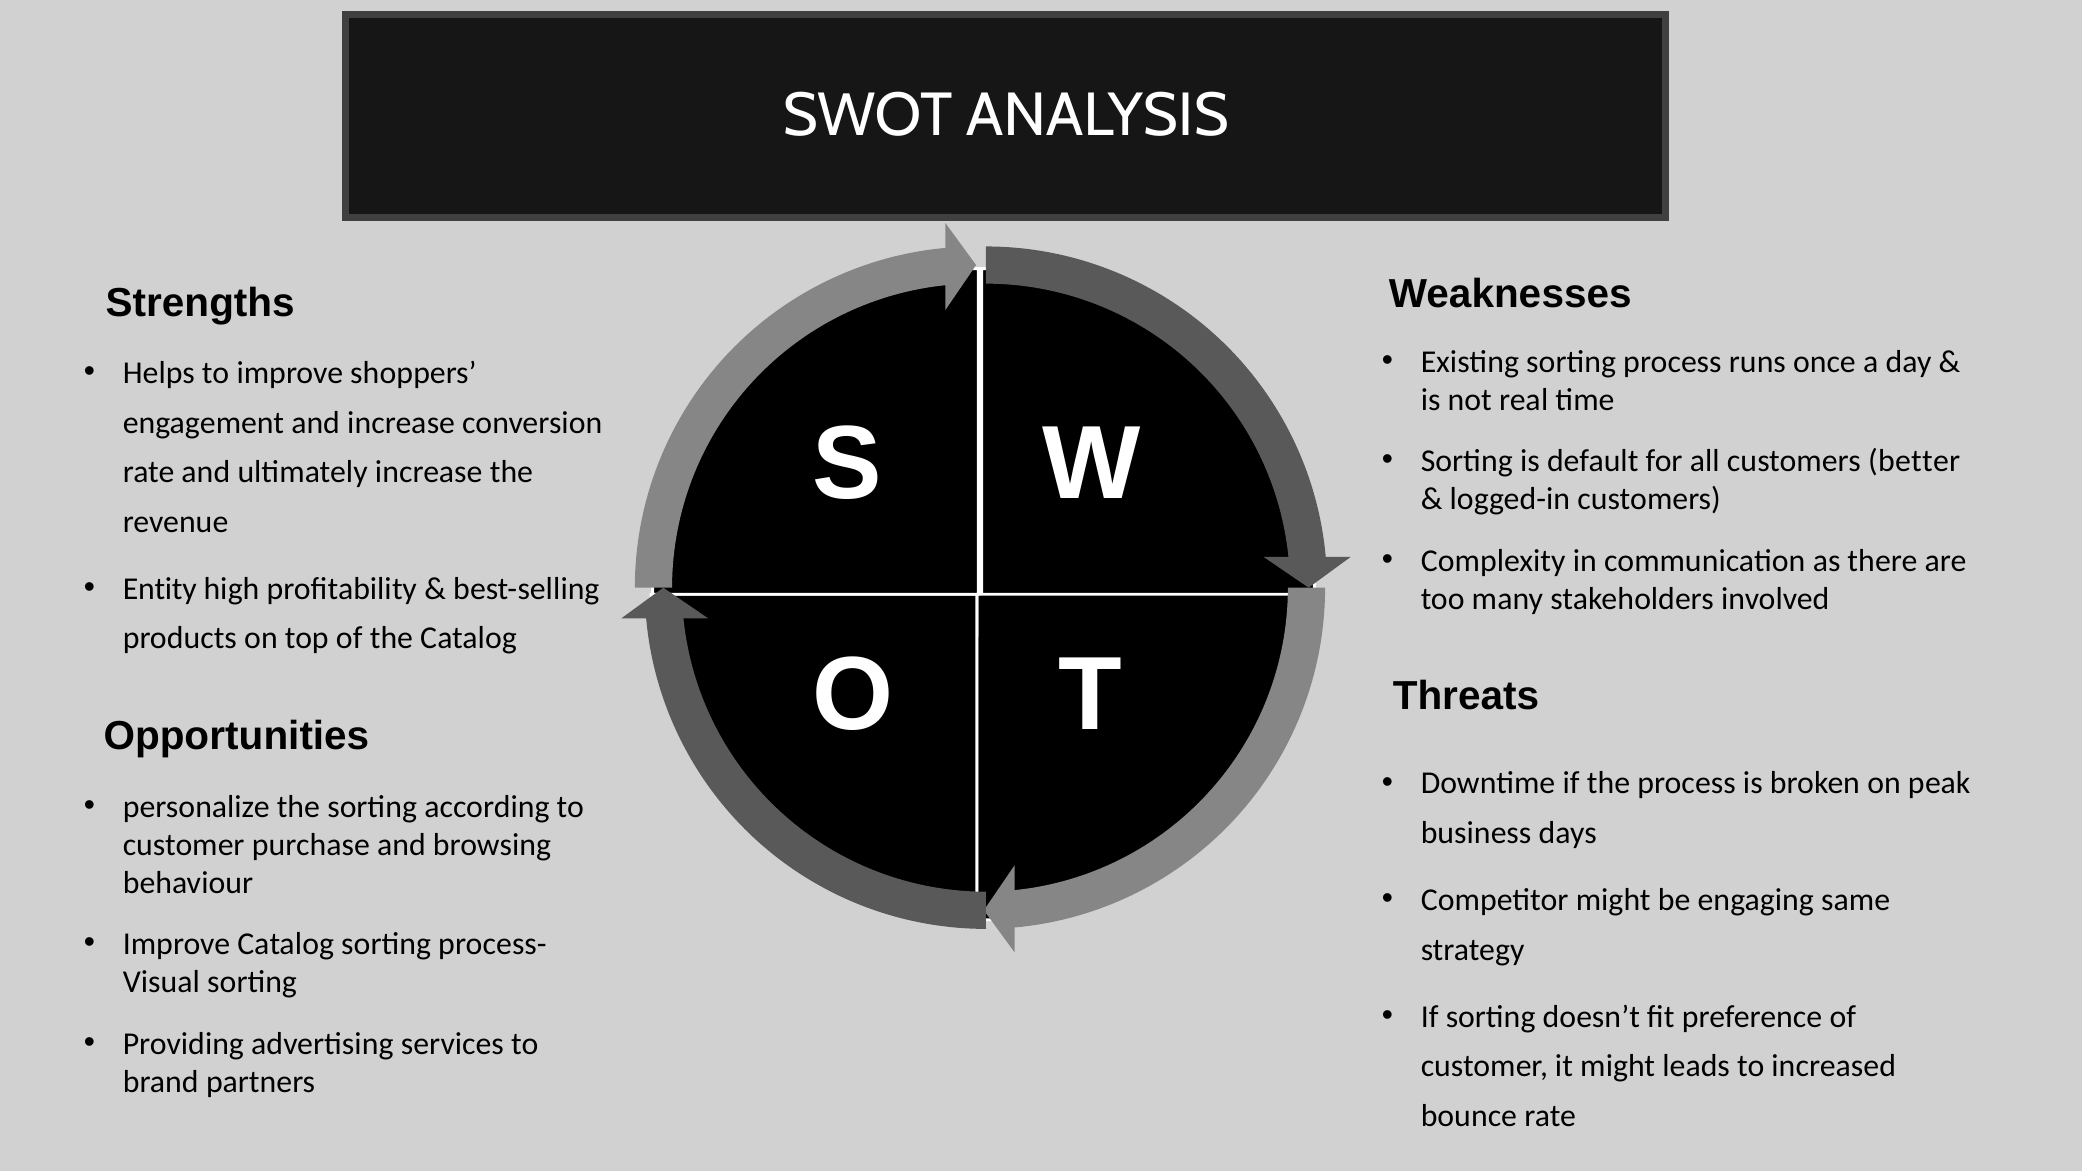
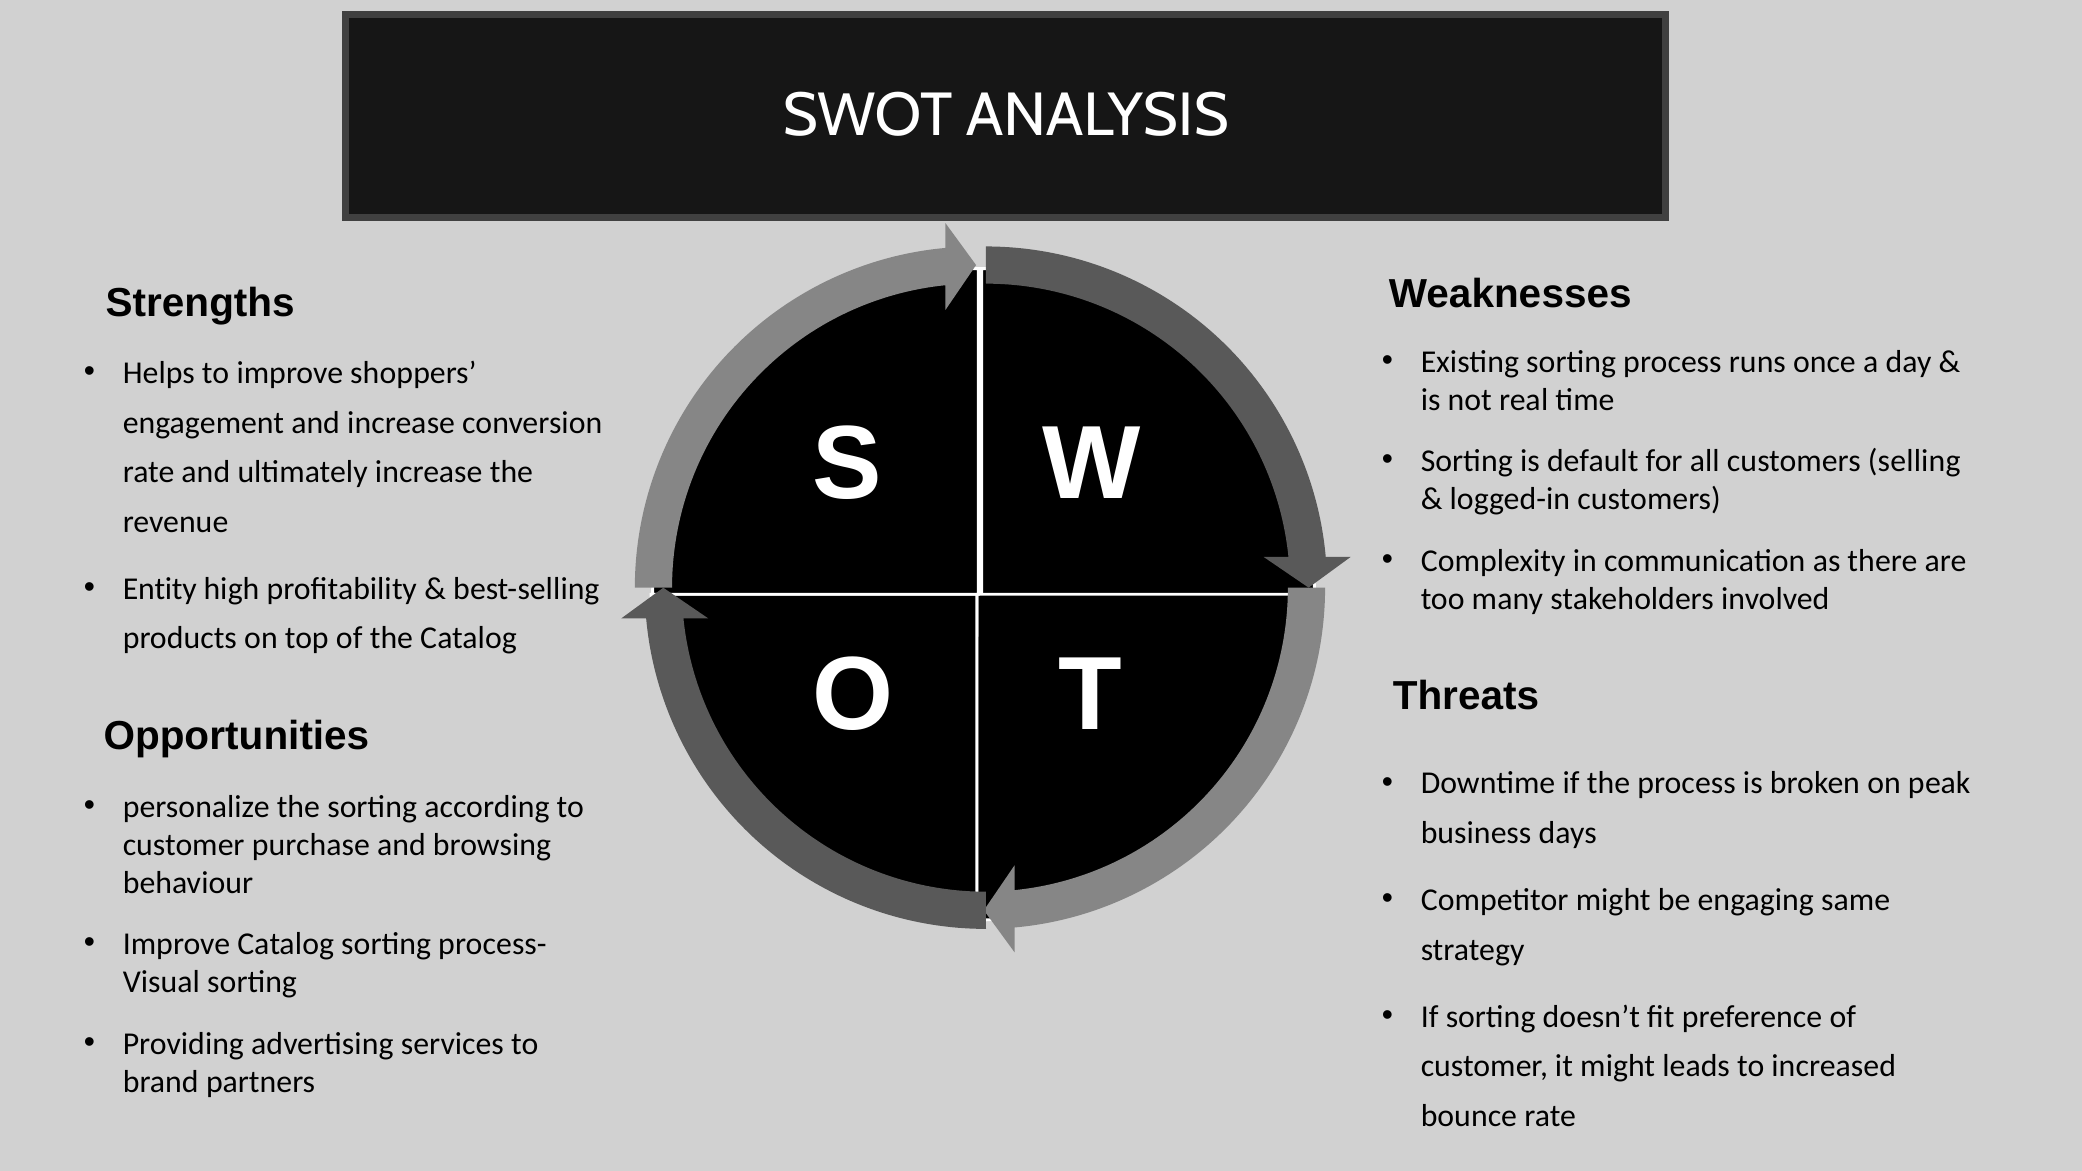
better: better -> selling
